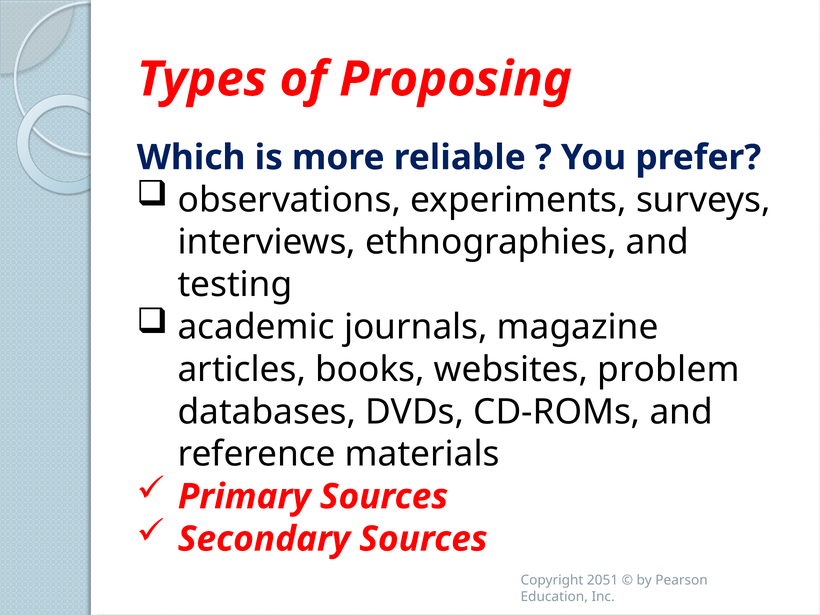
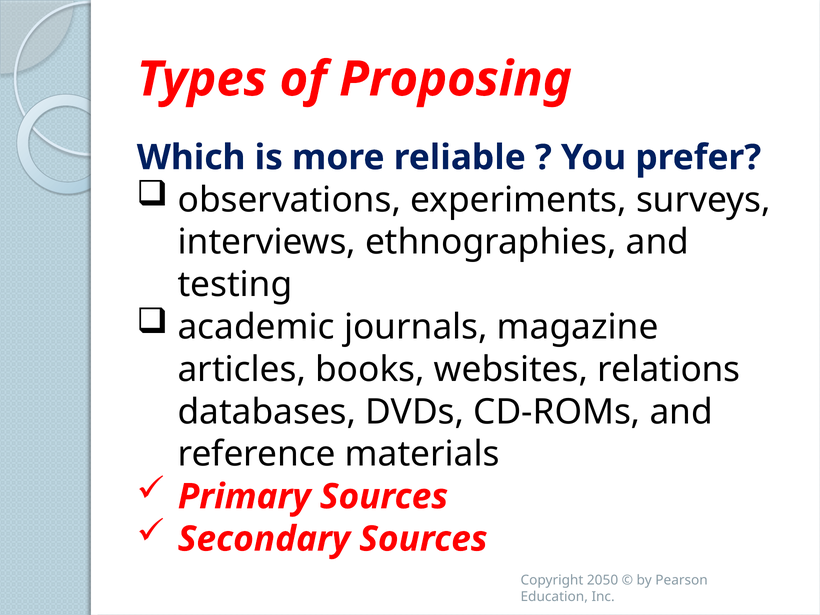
problem: problem -> relations
2051: 2051 -> 2050
